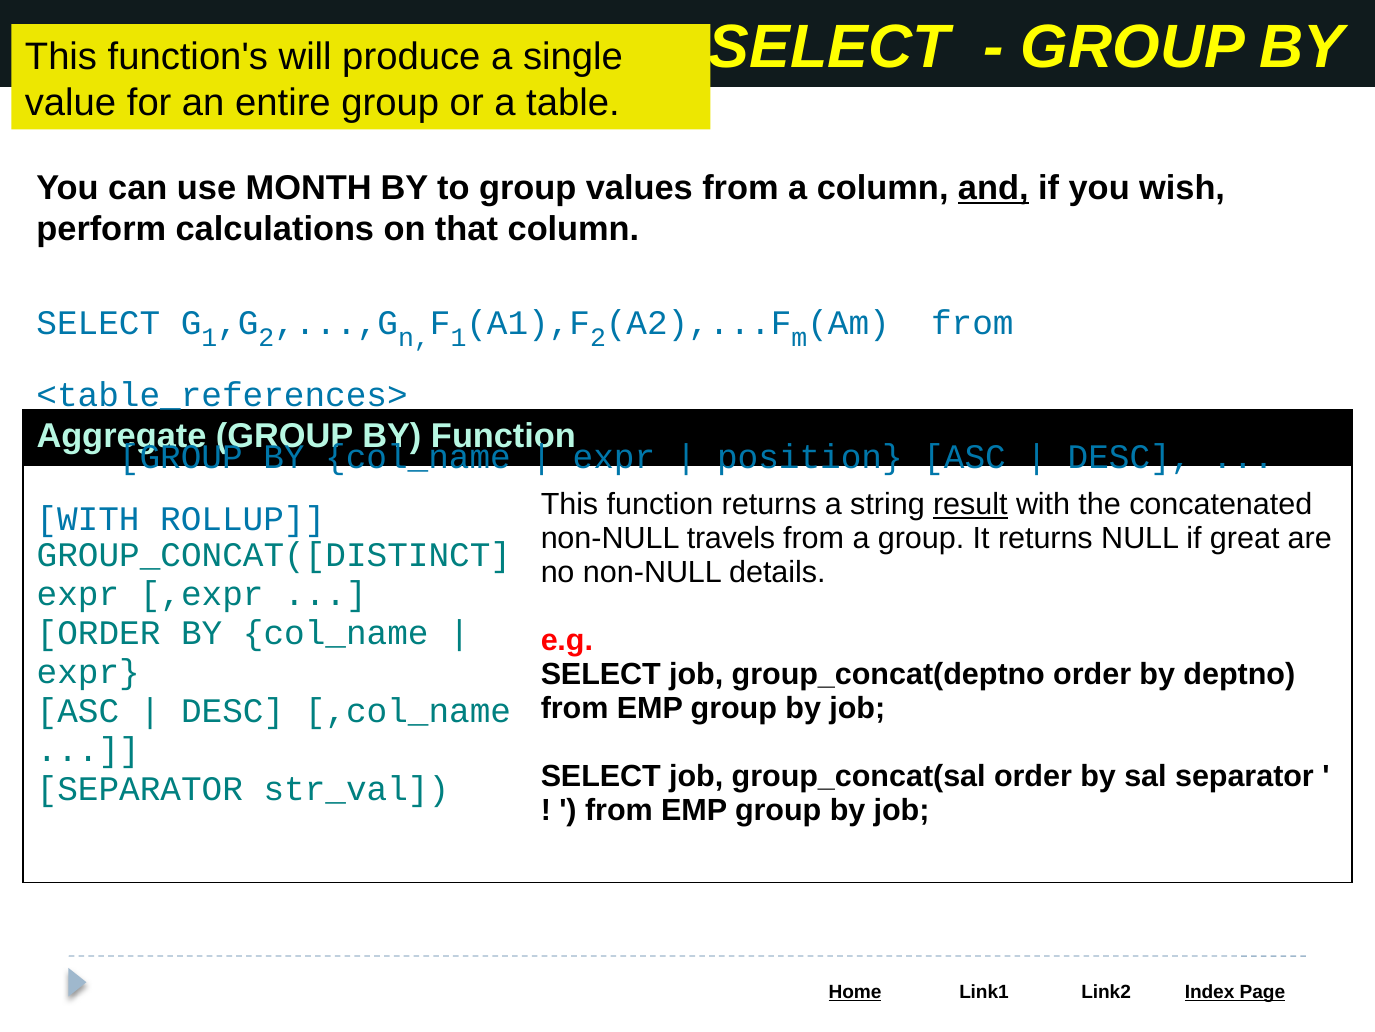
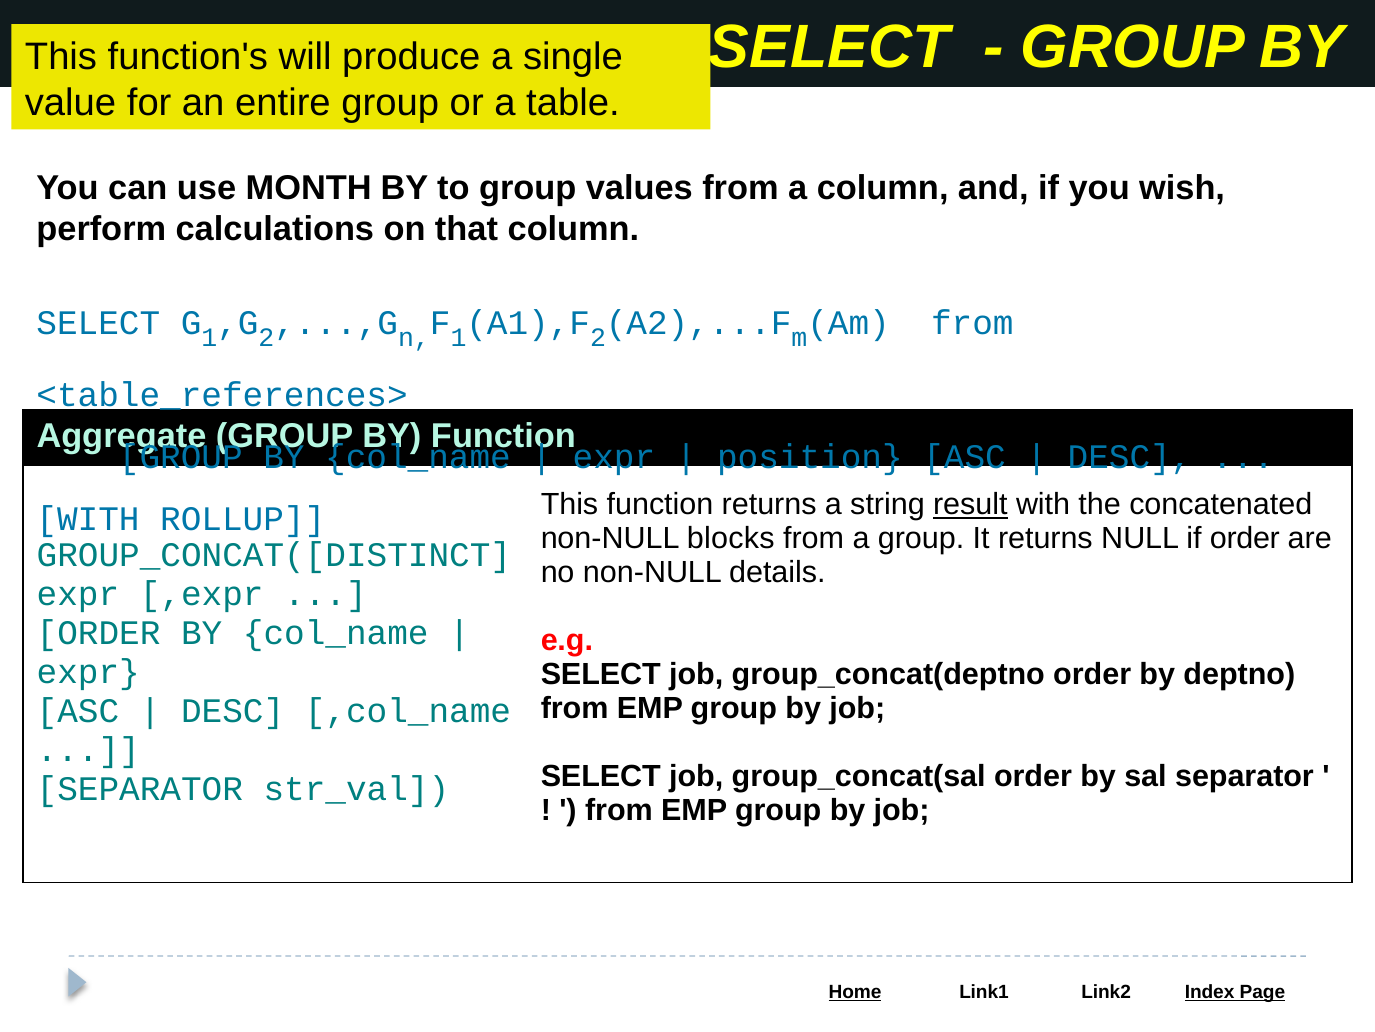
and underline: present -> none
travels: travels -> blocks
if great: great -> order
